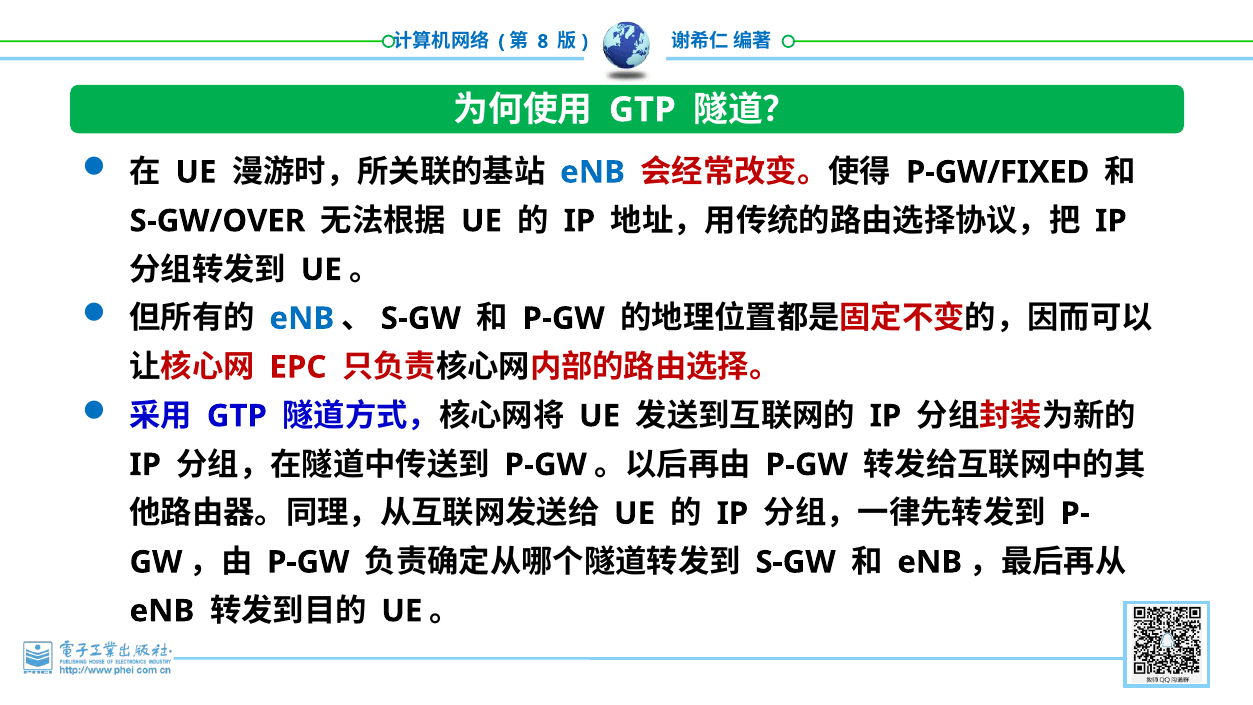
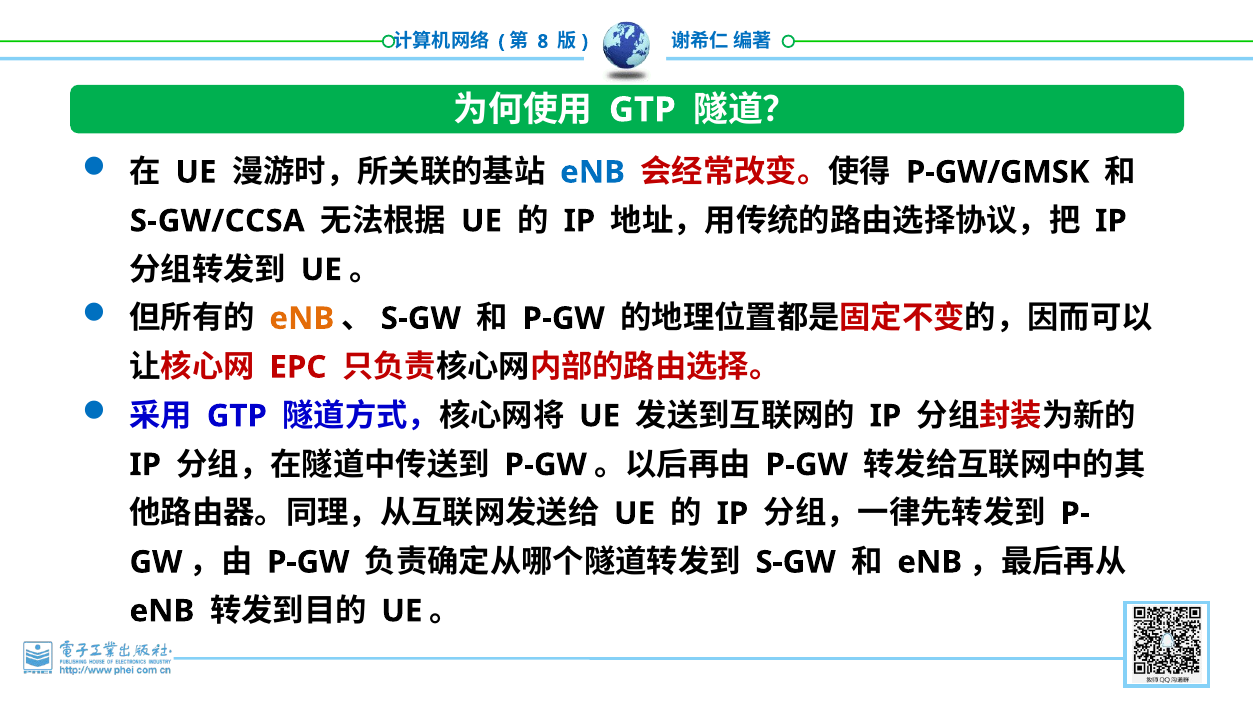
P-GW/FIXED: P-GW/FIXED -> P-GW/GMSK
S-GW/OVER: S-GW/OVER -> S-GW/CCSA
eNB at (302, 318) colour: blue -> orange
